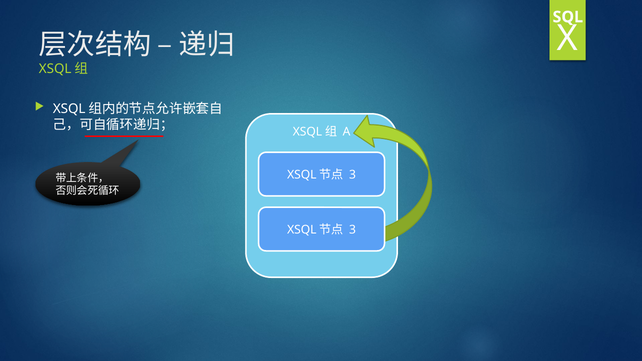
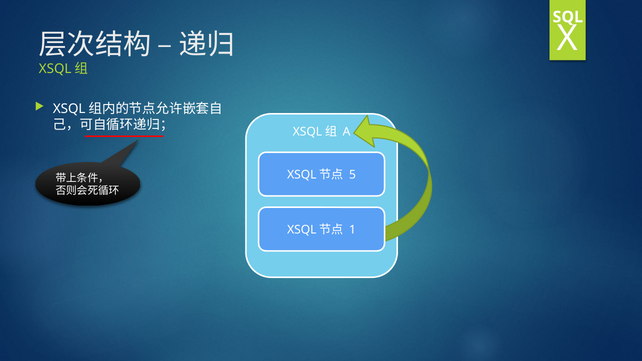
3 at (353, 175): 3 -> 5
3 at (353, 230): 3 -> 1
